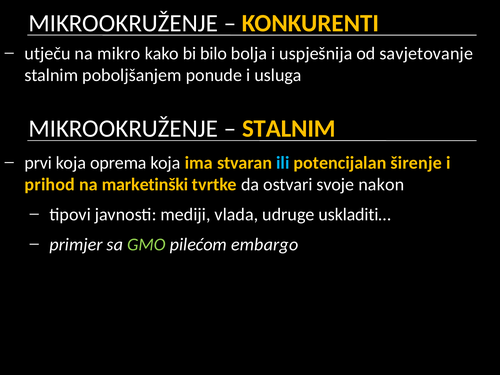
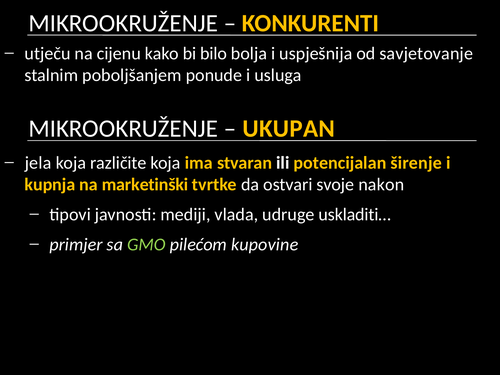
mikro: mikro -> cijenu
STALNIM at (289, 129): STALNIM -> UKUPAN
prvi: prvi -> jela
oprema: oprema -> različite
ili colour: light blue -> white
prihod: prihod -> kupnja
embargo: embargo -> kupovine
